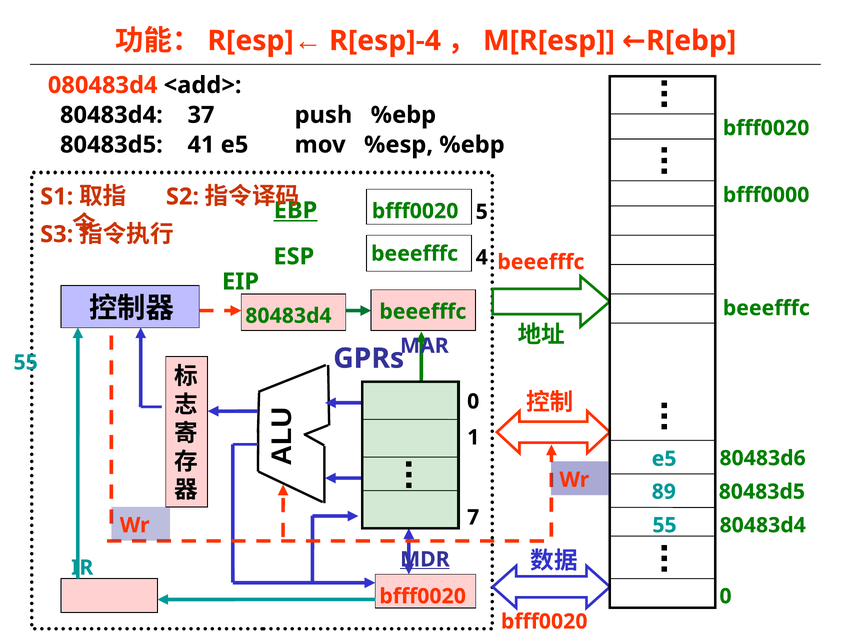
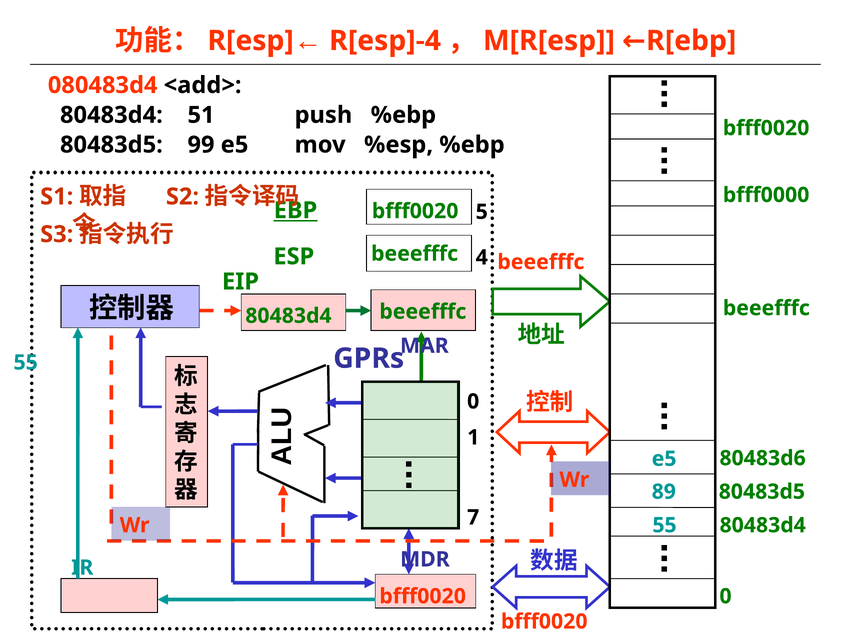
37: 37 -> 51
41: 41 -> 99
MDR underline: present -> none
